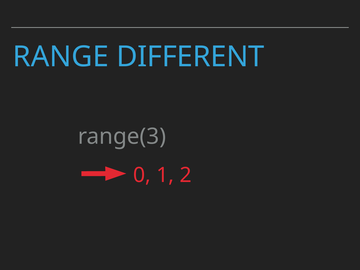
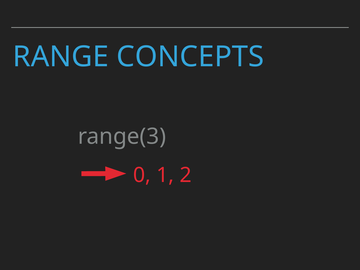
DIFFERENT: DIFFERENT -> CONCEPTS
